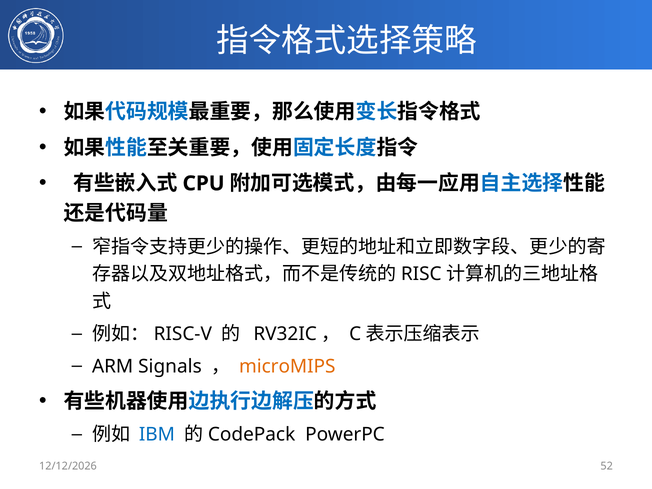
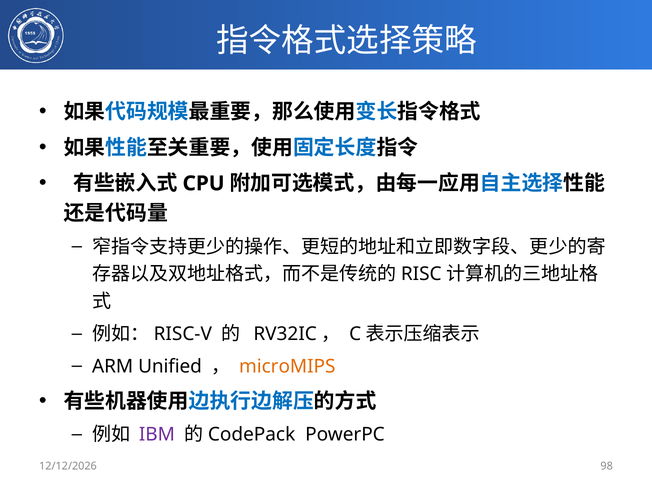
Signals: Signals -> Unified
IBM colour: blue -> purple
52: 52 -> 98
